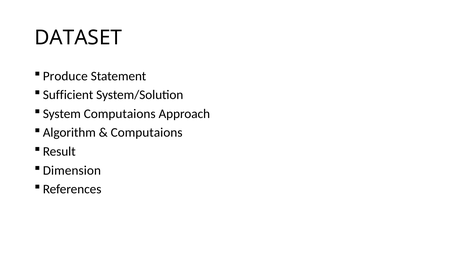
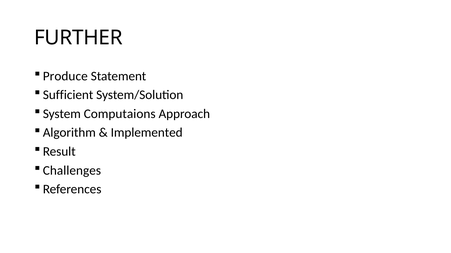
DATASET: DATASET -> FURTHER
Computaions at (147, 133): Computaions -> Implemented
Dimension: Dimension -> Challenges
